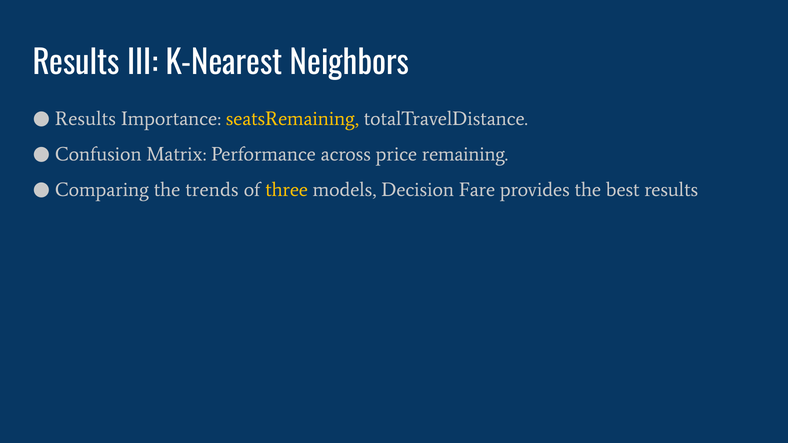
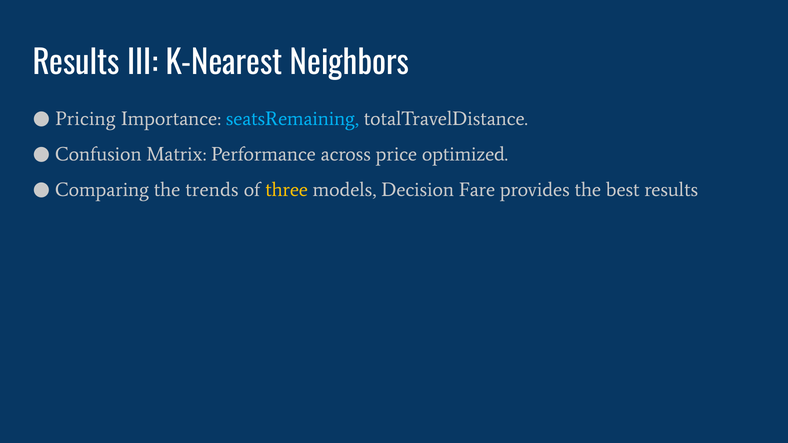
Results at (85, 119): Results -> Pricing
seatsRemaining colour: yellow -> light blue
remaining: remaining -> optimized
